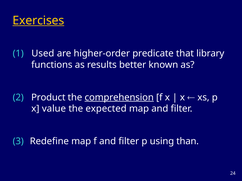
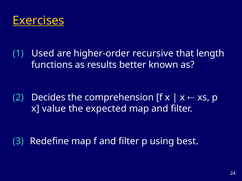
predicate: predicate -> recursive
library: library -> length
Product: Product -> Decides
comprehension underline: present -> none
than: than -> best
